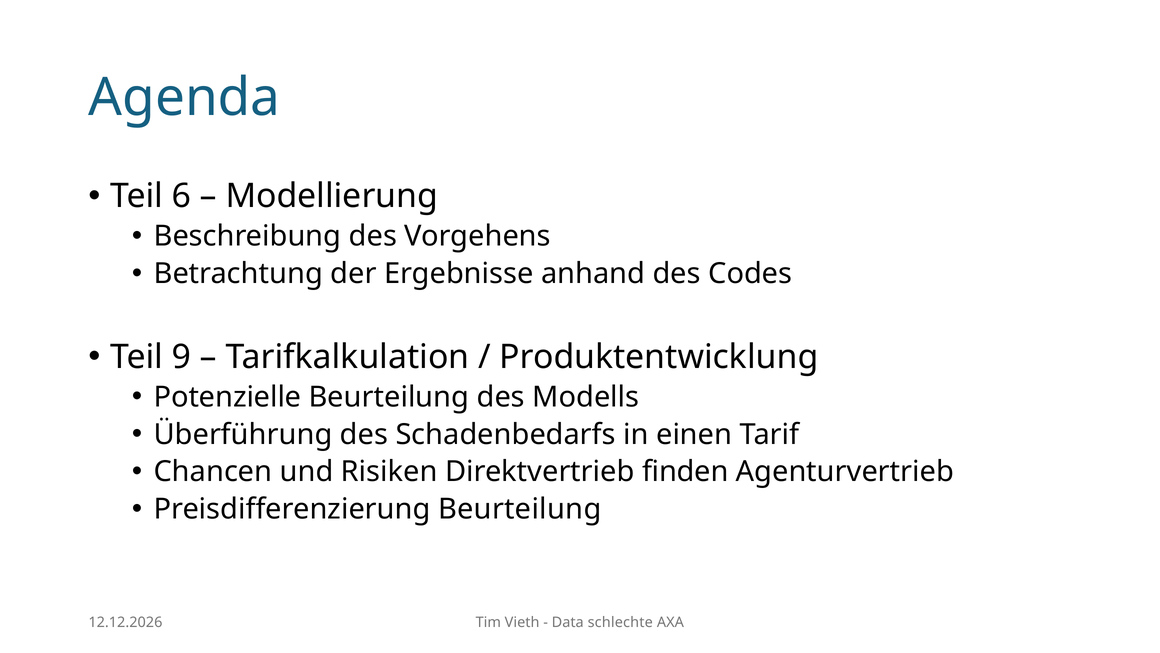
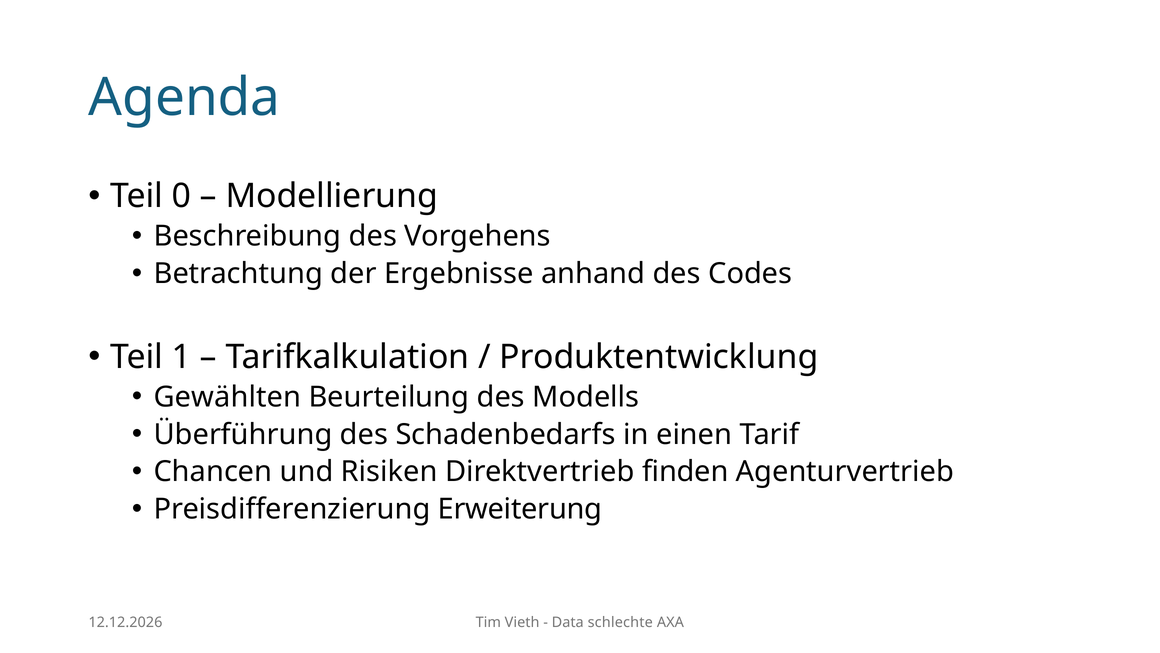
6: 6 -> 0
9: 9 -> 1
Potenzielle: Potenzielle -> Gewählten
Preisdifferenzierung Beurteilung: Beurteilung -> Erweiterung
